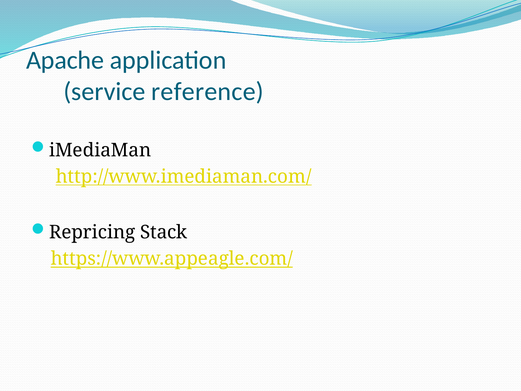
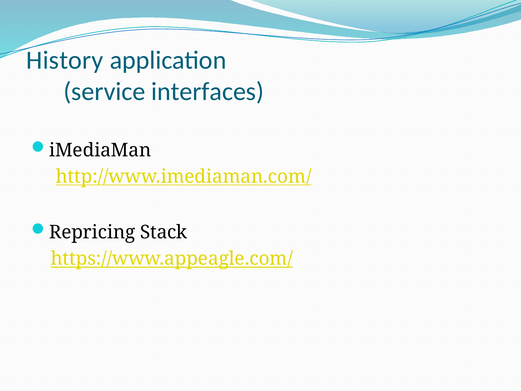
Apache: Apache -> History
reference: reference -> interfaces
